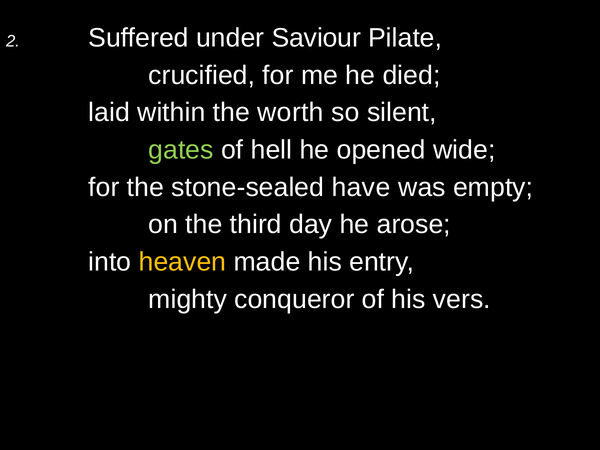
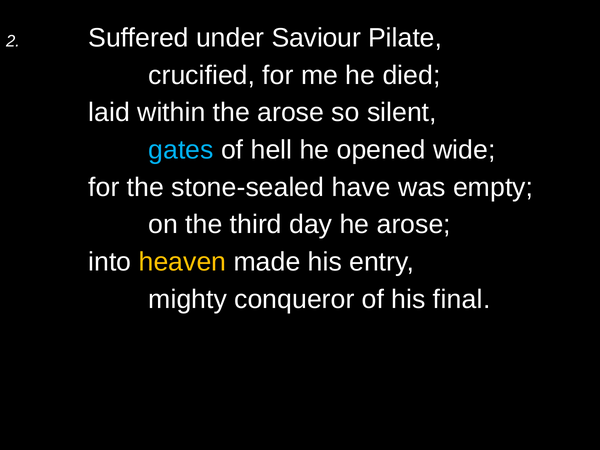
the worth: worth -> arose
gates colour: light green -> light blue
vers: vers -> final
